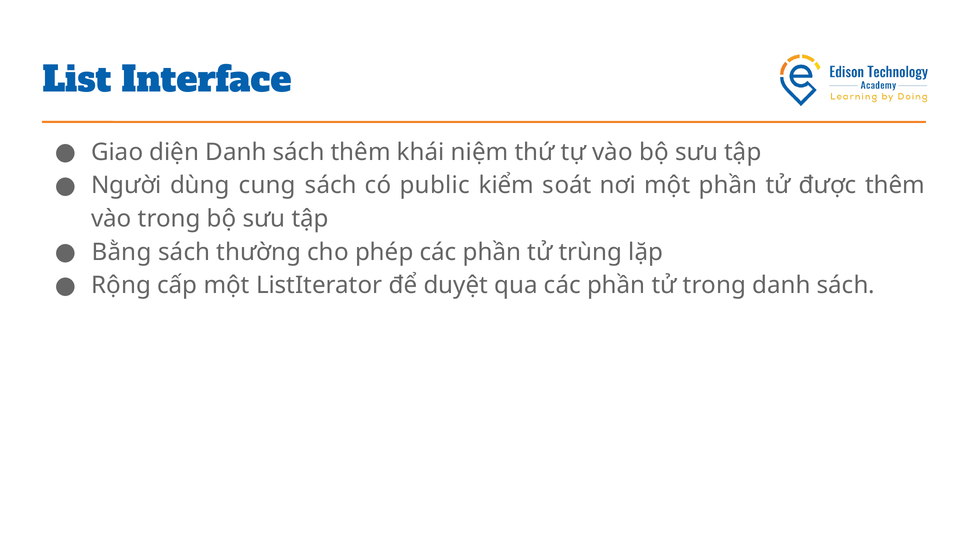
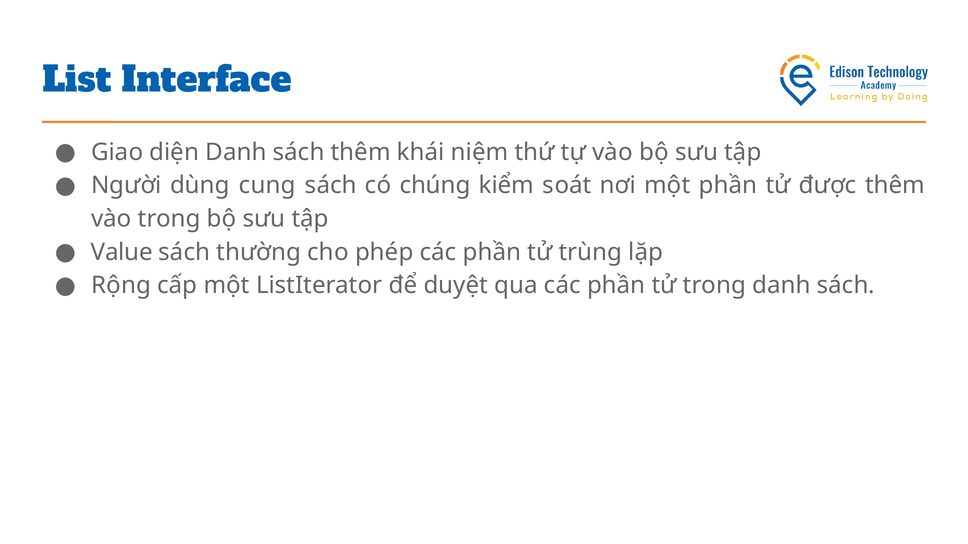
public: public -> chúng
Bằng: Bằng -> Value
